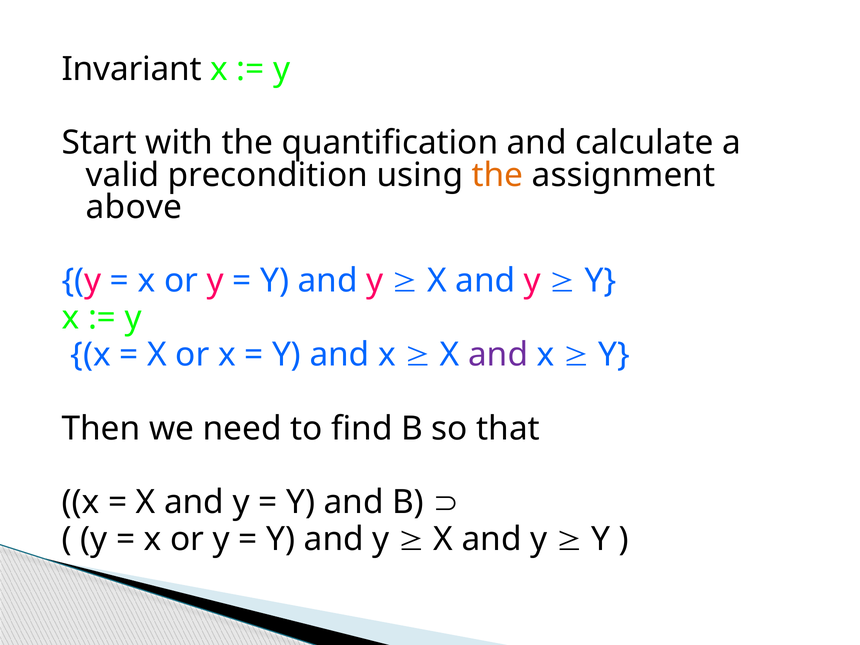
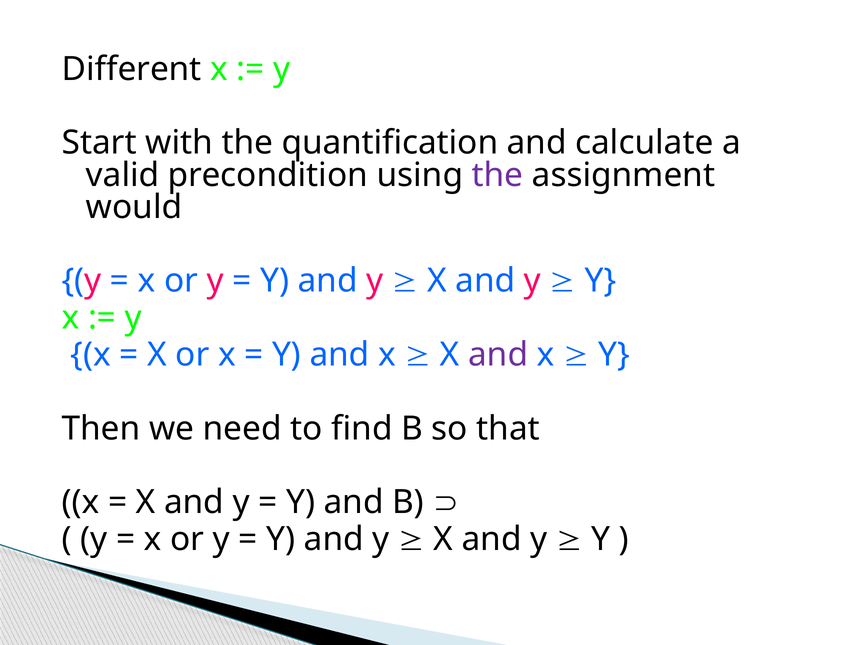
Invariant: Invariant -> Different
the at (498, 175) colour: orange -> purple
above: above -> would
